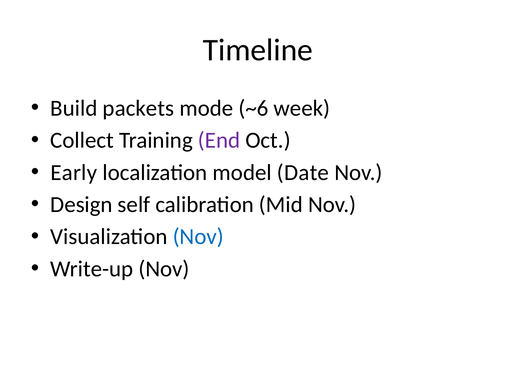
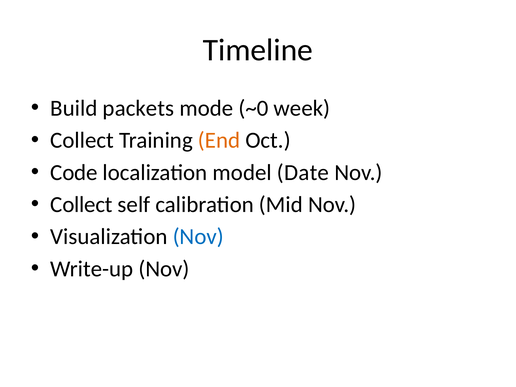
~6: ~6 -> ~0
End colour: purple -> orange
Early: Early -> Code
Design at (81, 205): Design -> Collect
